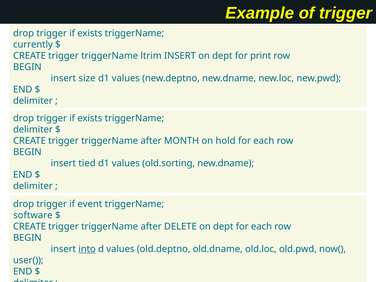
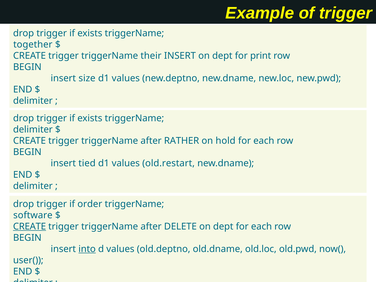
currently: currently -> together
ltrim: ltrim -> their
MONTH: MONTH -> RATHER
old.sorting: old.sorting -> old.restart
event: event -> order
CREATE at (30, 226) underline: none -> present
